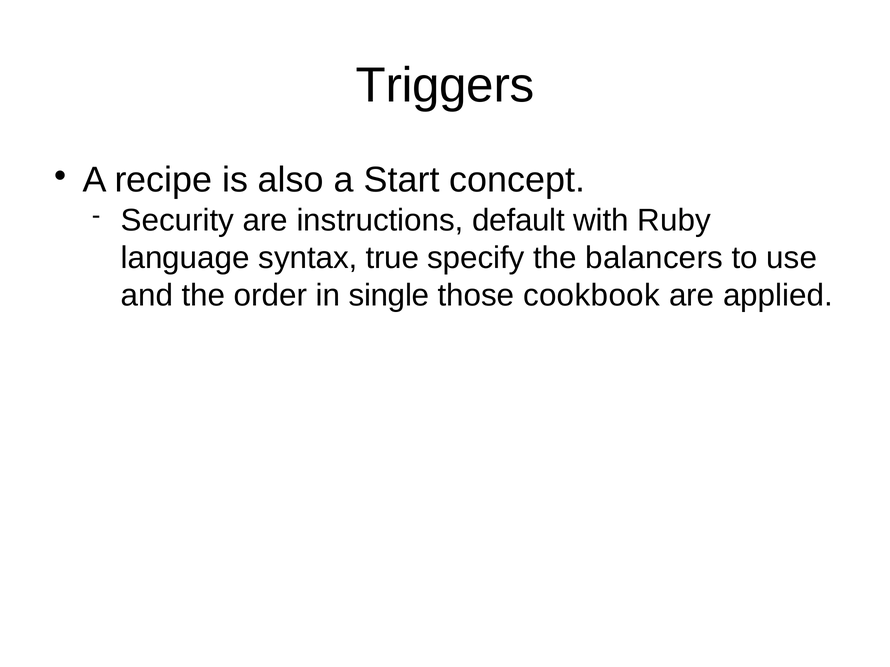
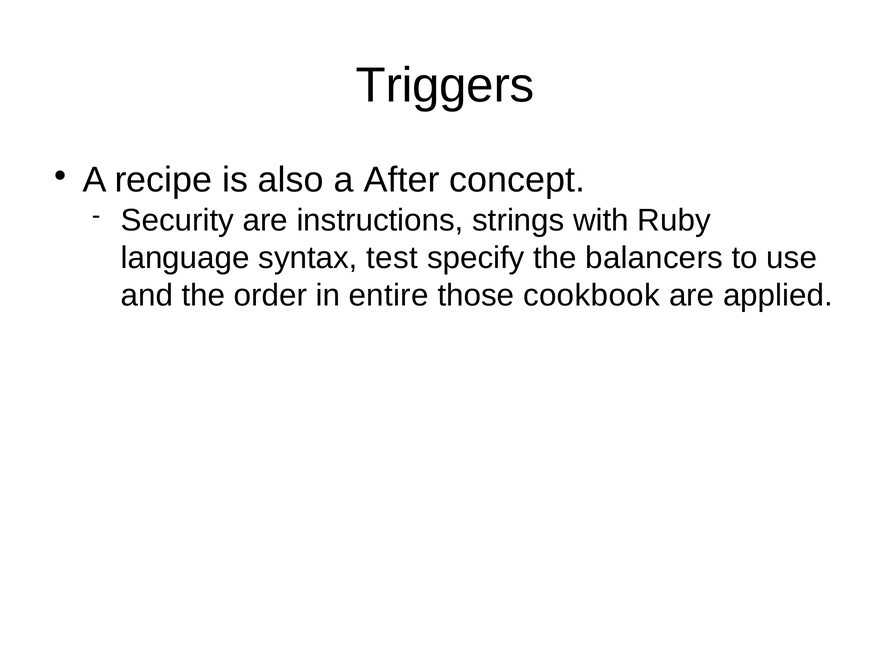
Start: Start -> After
default: default -> strings
true: true -> test
single: single -> entire
